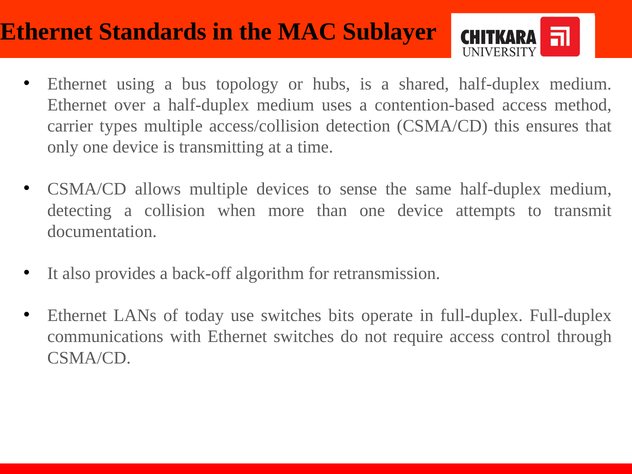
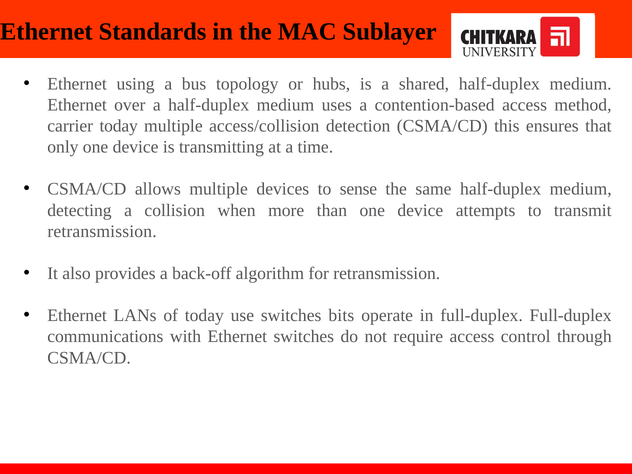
carrier types: types -> today
documentation at (102, 231): documentation -> retransmission
